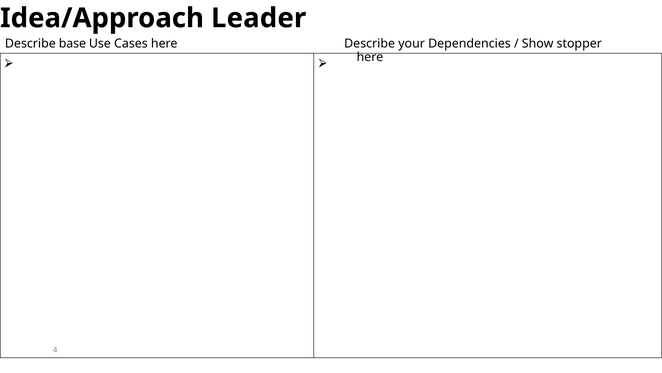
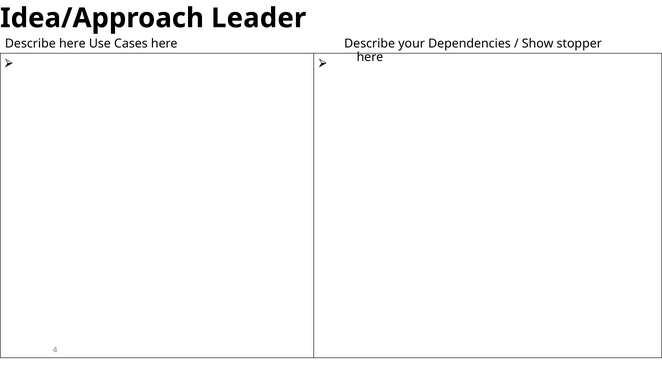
Describe base: base -> here
